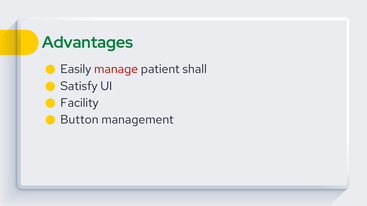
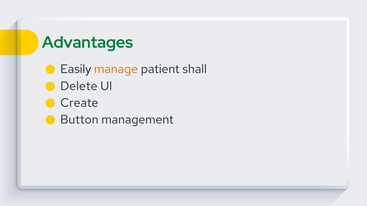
manage colour: red -> orange
Satisfy: Satisfy -> Delete
Facility: Facility -> Create
